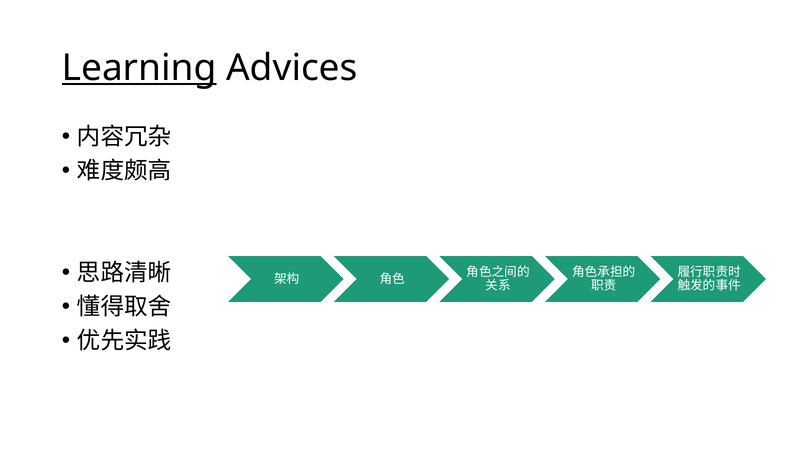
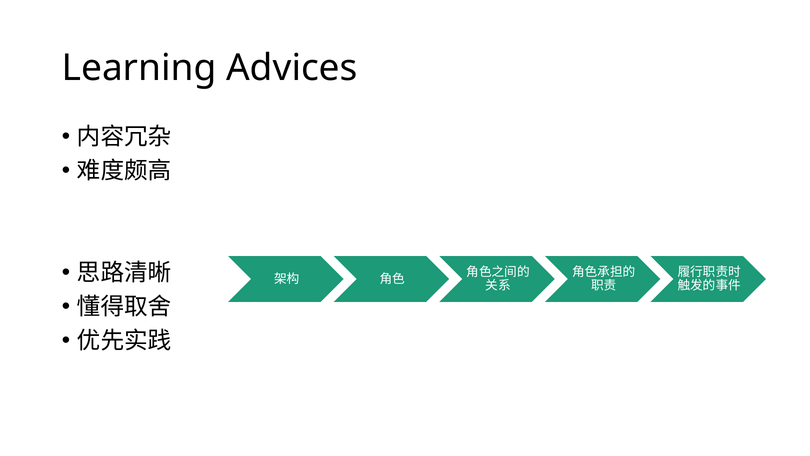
Learning underline: present -> none
